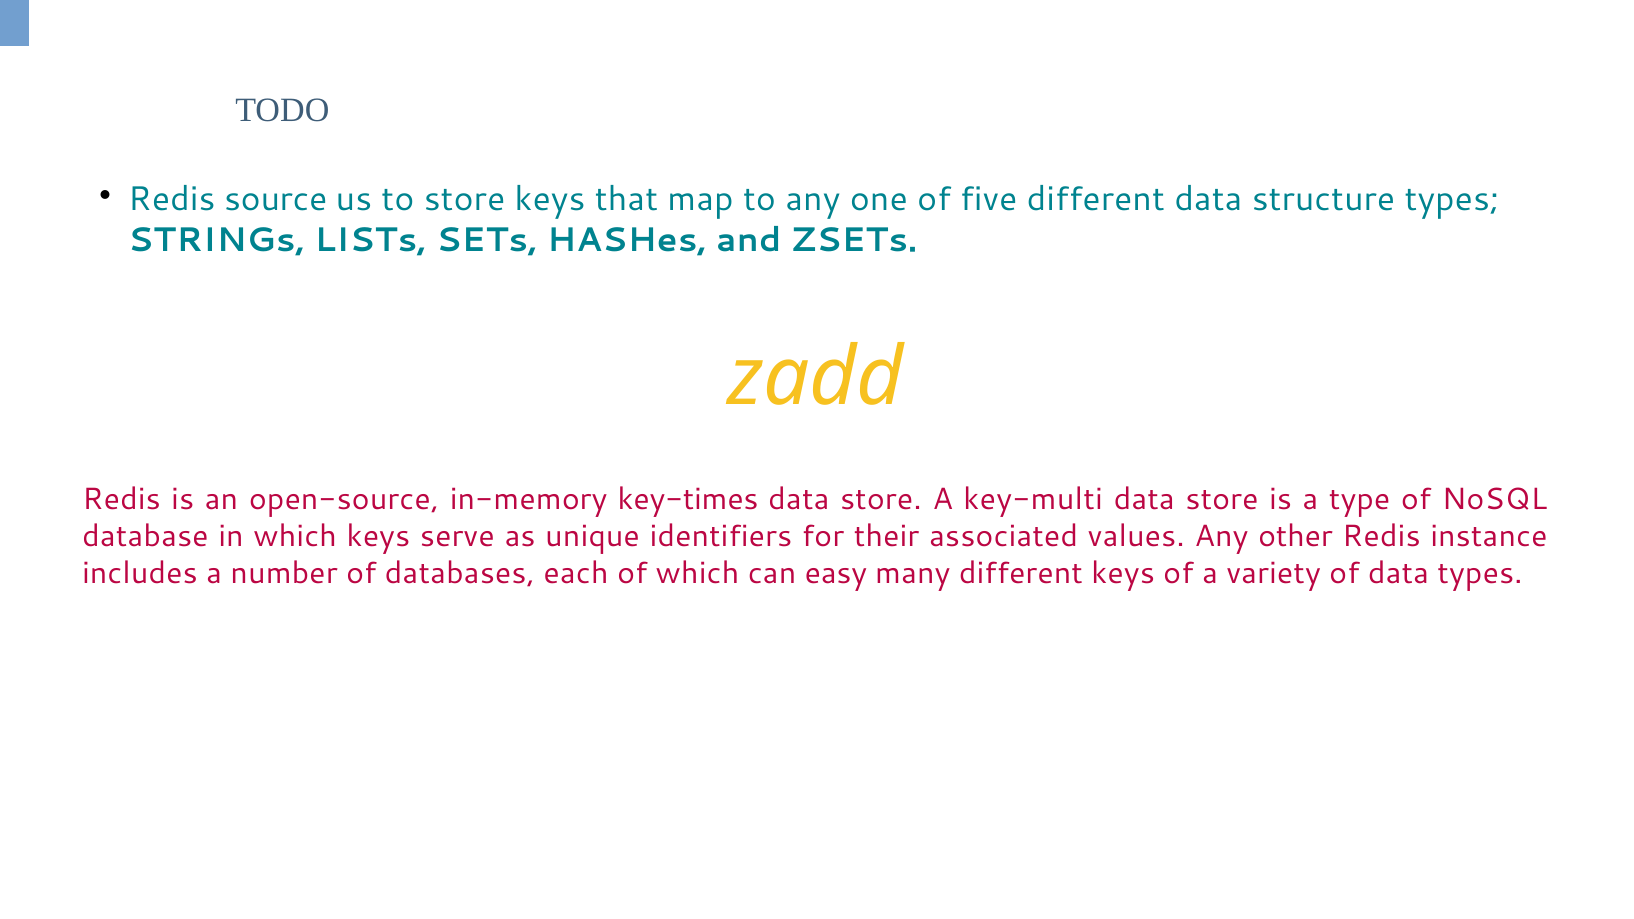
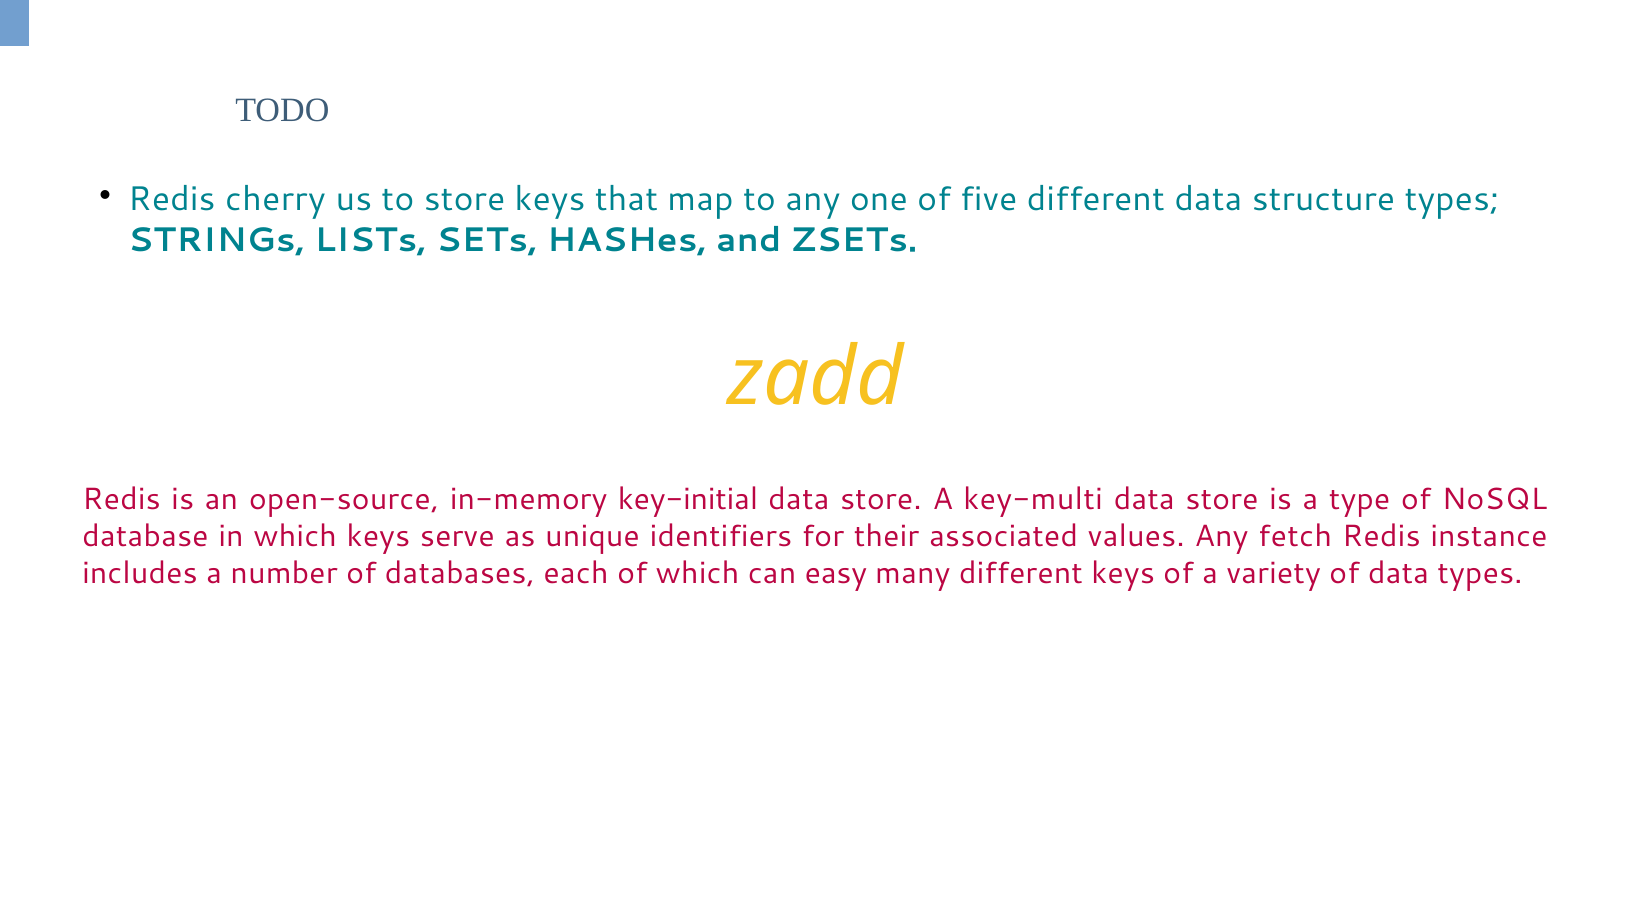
source: source -> cherry
key-times: key-times -> key-initial
other: other -> fetch
